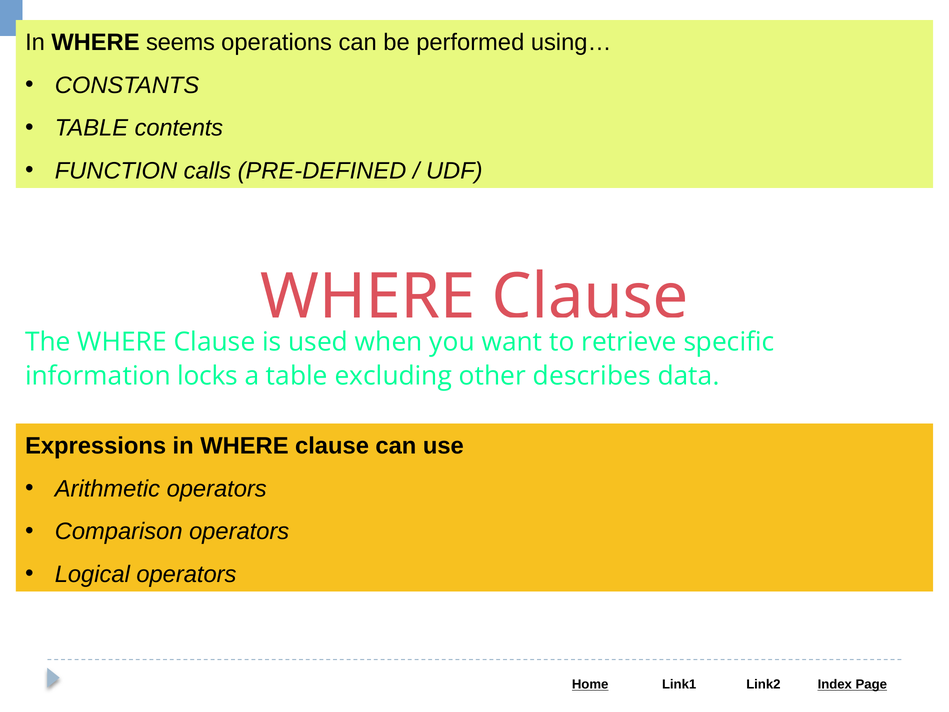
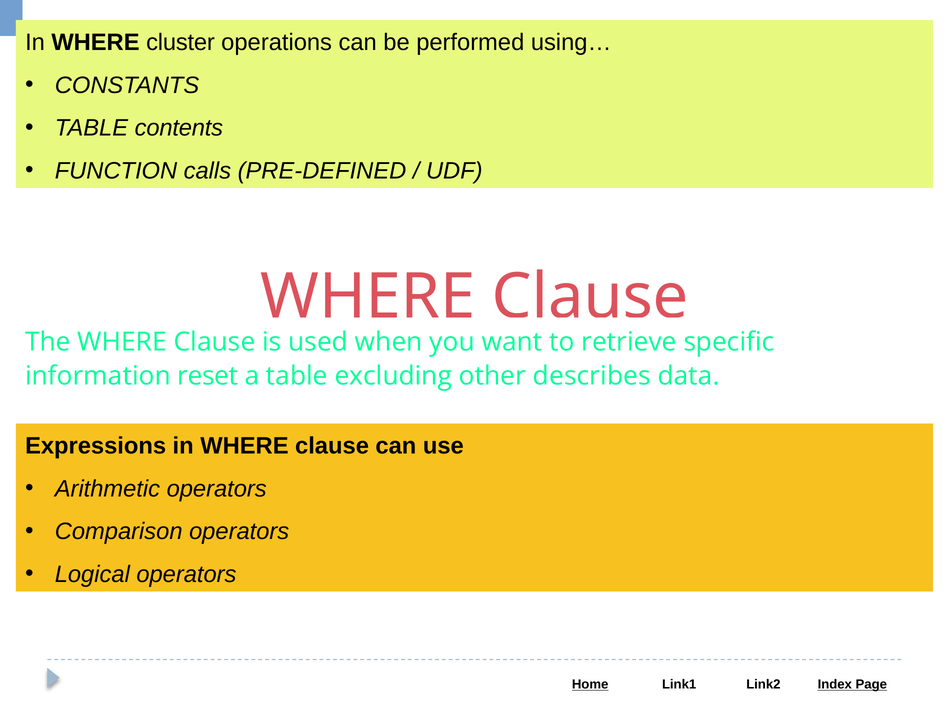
seems: seems -> cluster
locks: locks -> reset
